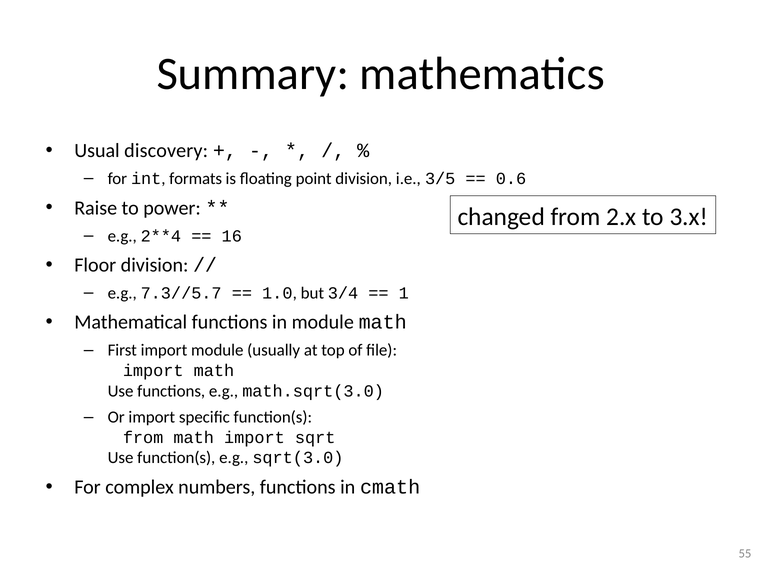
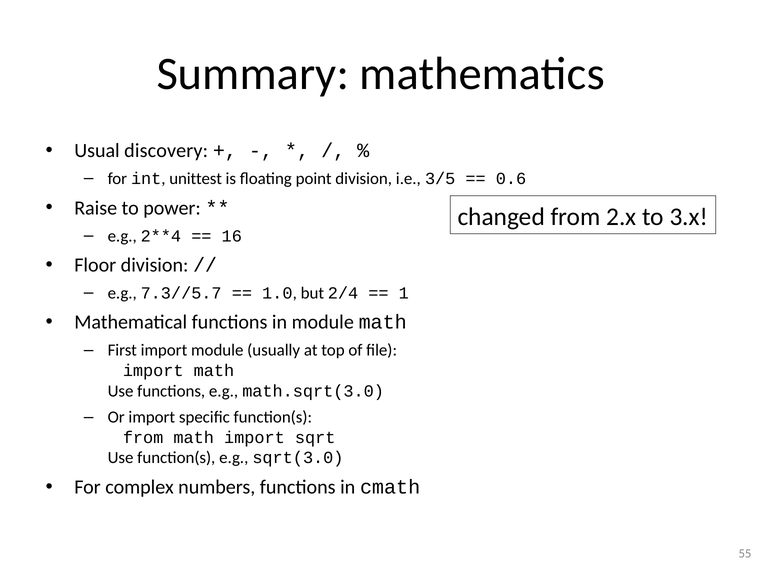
formats: formats -> unittest
3/4: 3/4 -> 2/4
